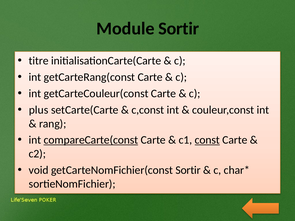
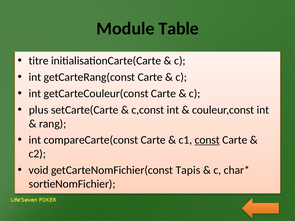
Module Sortir: Sortir -> Table
compareCarte(const underline: present -> none
getCarteNomFichier(const Sortir: Sortir -> Tapis
